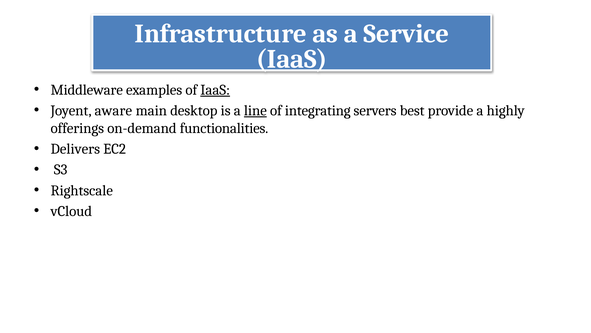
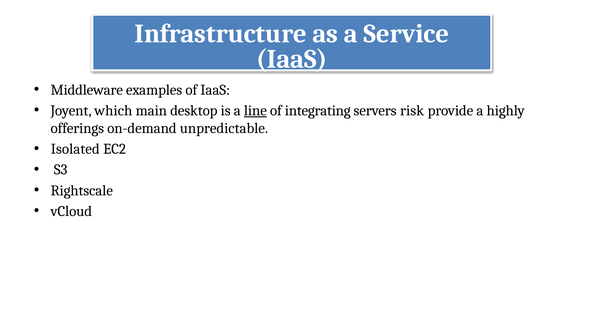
IaaS at (215, 90) underline: present -> none
aware: aware -> which
best: best -> risk
functionalities: functionalities -> unpredictable
Delivers: Delivers -> Isolated
